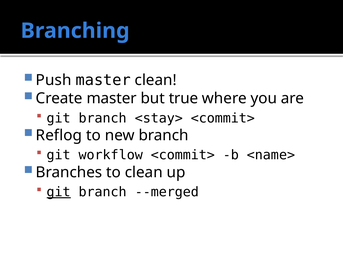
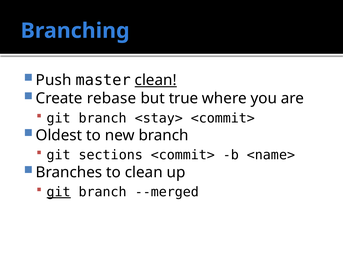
clean at (156, 80) underline: none -> present
Create master: master -> rebase
Reflog: Reflog -> Oldest
workflow: workflow -> sections
